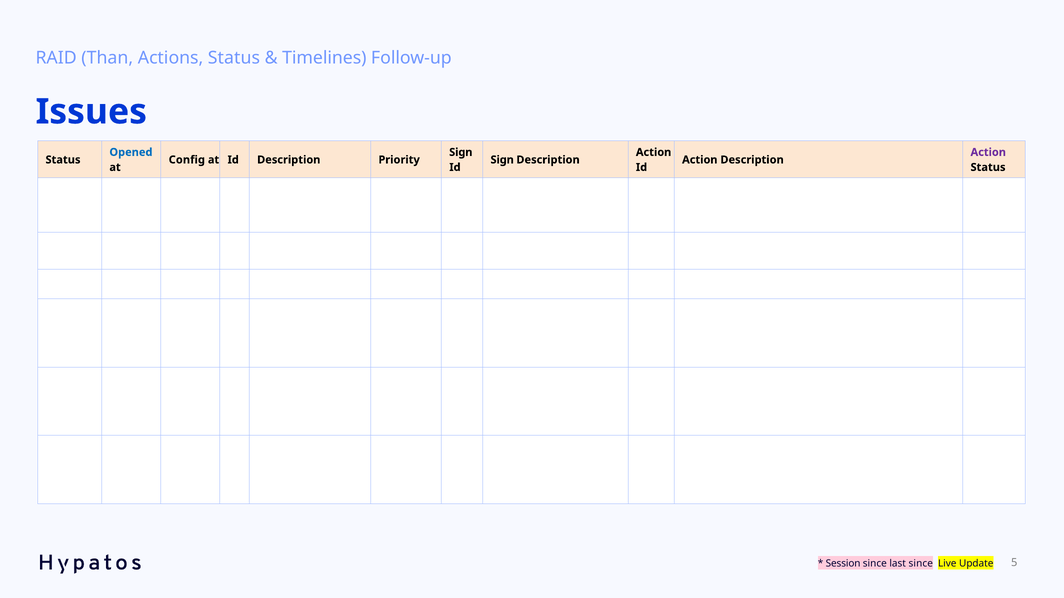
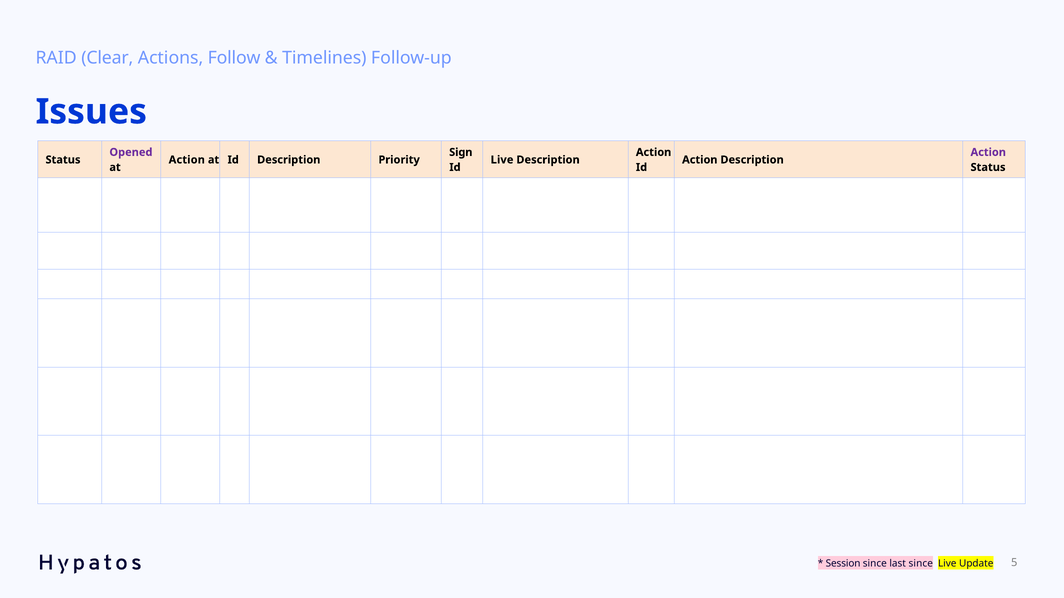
Than: Than -> Clear
Actions Status: Status -> Follow
Opened colour: blue -> purple
Config at (187, 160): Config -> Action
Sign at (502, 160): Sign -> Live
